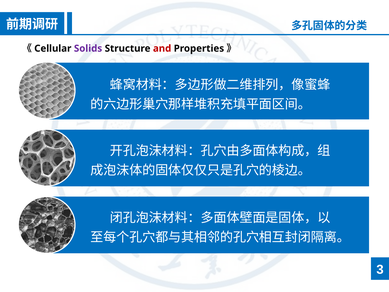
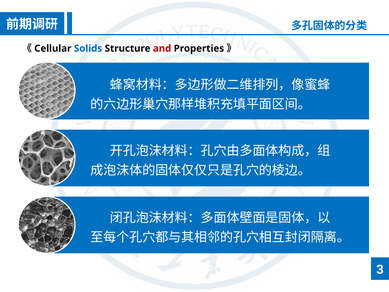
Solids colour: purple -> blue
